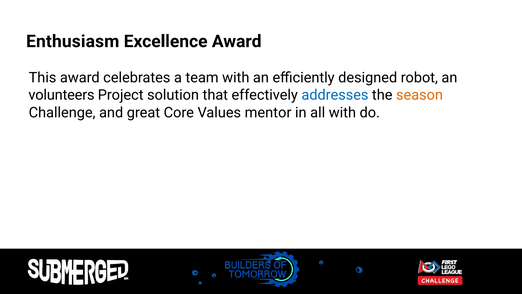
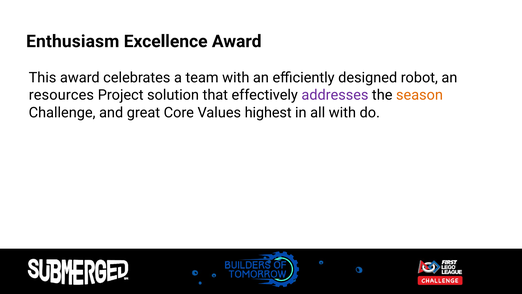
volunteers: volunteers -> resources
addresses colour: blue -> purple
mentor: mentor -> highest
